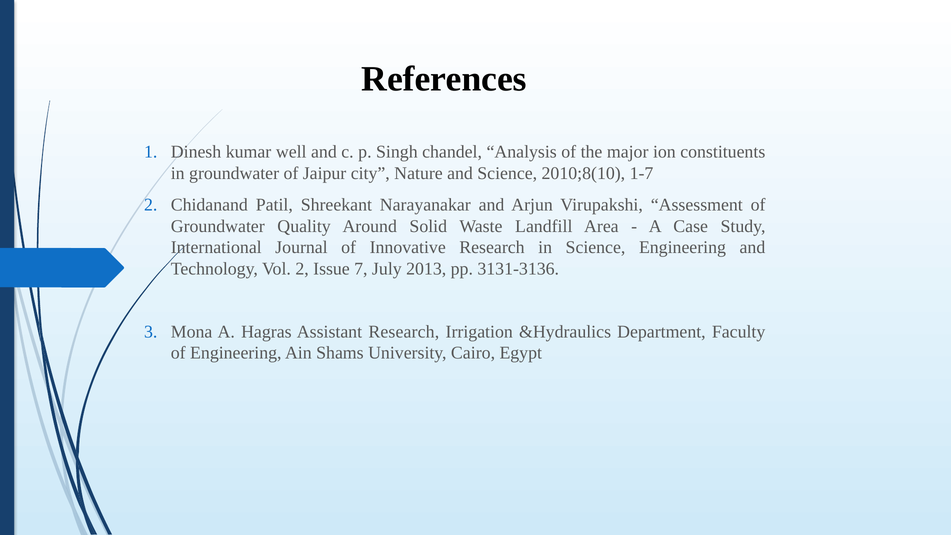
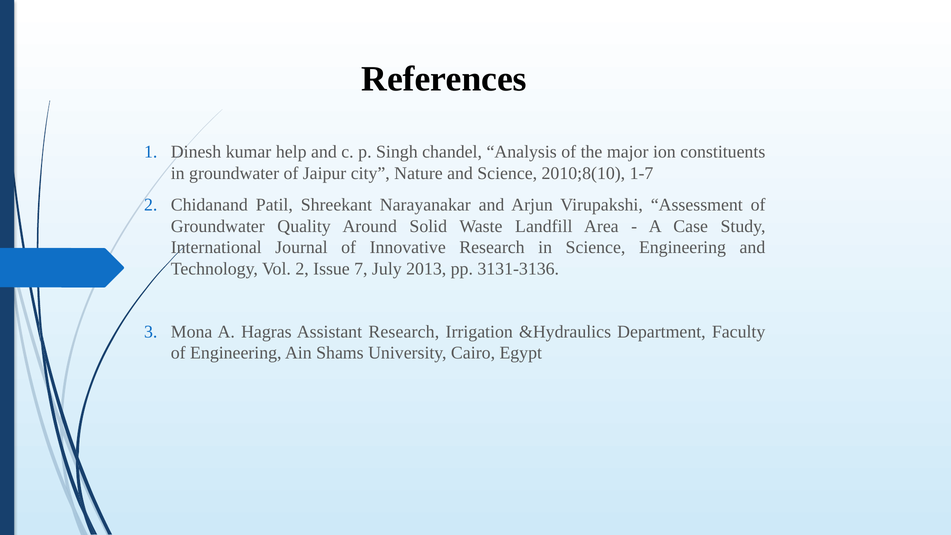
well: well -> help
